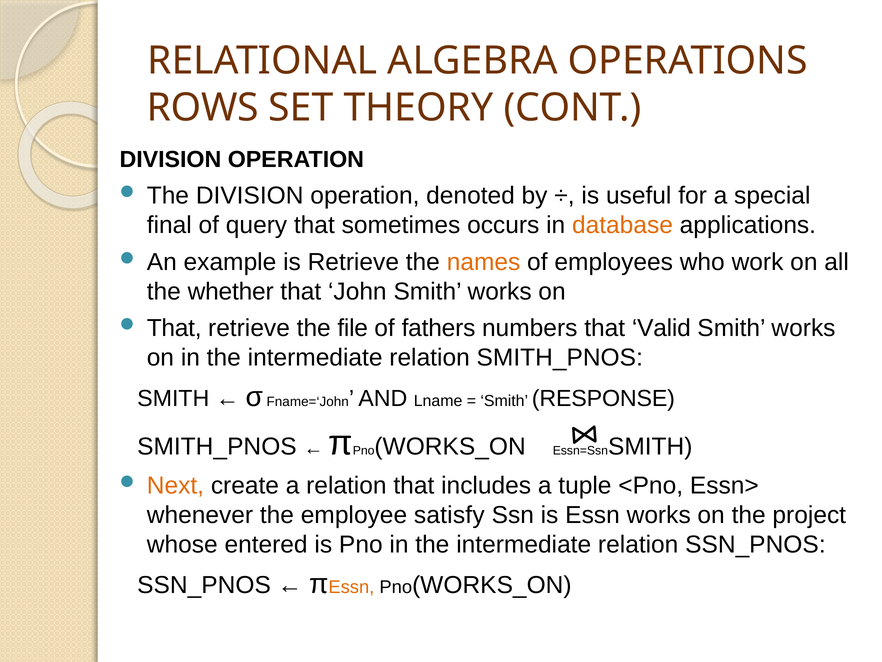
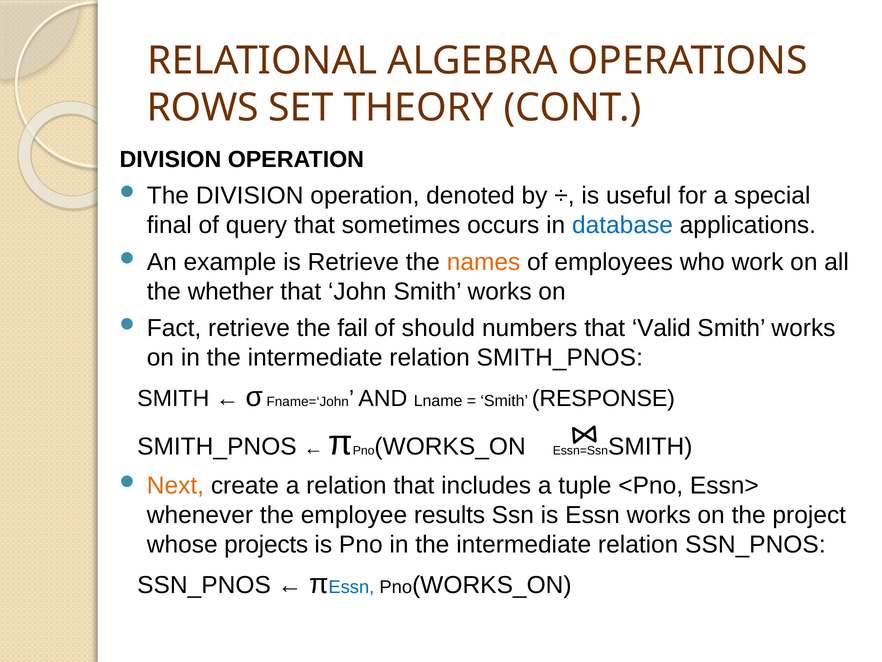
database colour: orange -> blue
That at (174, 328): That -> Fact
file: file -> fail
fathers: fathers -> should
satisfy: satisfy -> results
entered: entered -> projects
Essn at (351, 587) colour: orange -> blue
